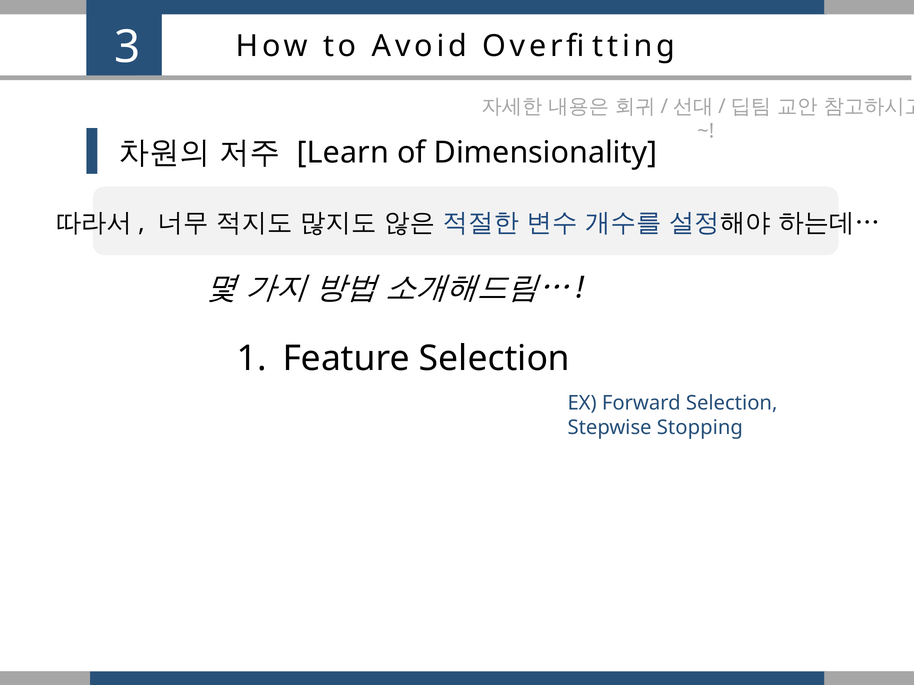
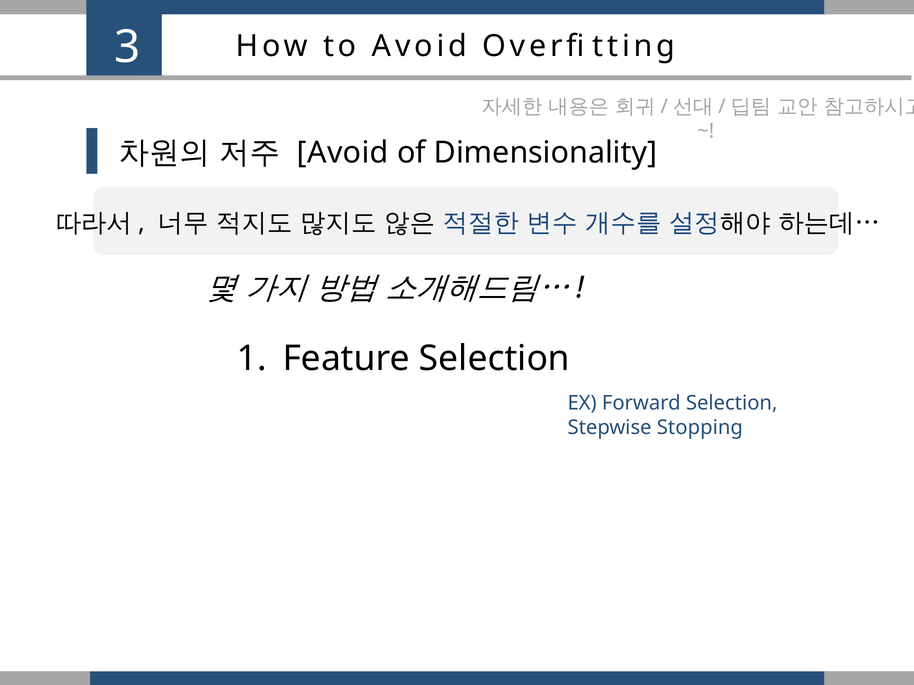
Learn at (343, 153): Learn -> Avoid
